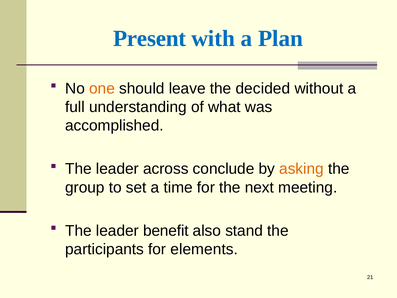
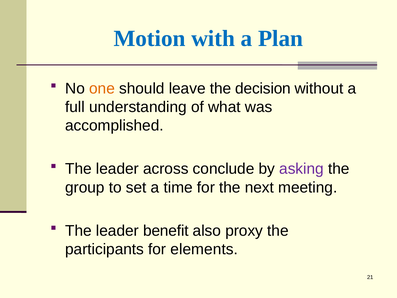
Present: Present -> Motion
decided: decided -> decision
asking colour: orange -> purple
stand: stand -> proxy
